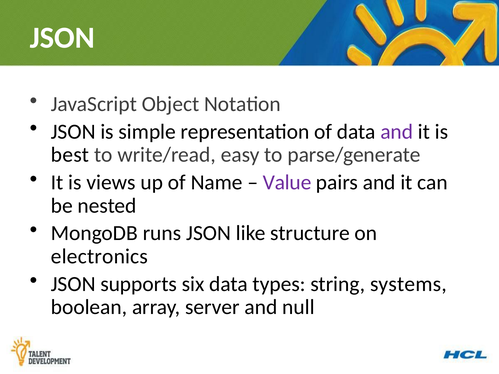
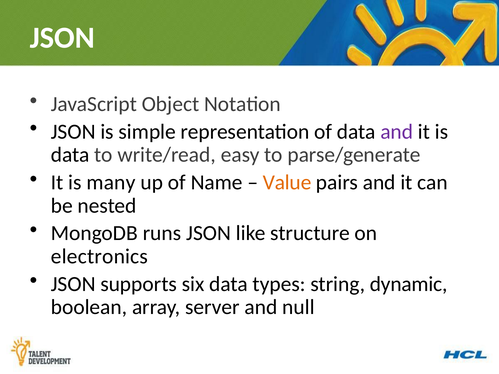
best at (70, 155): best -> data
views: views -> many
Value colour: purple -> orange
systems: systems -> dynamic
